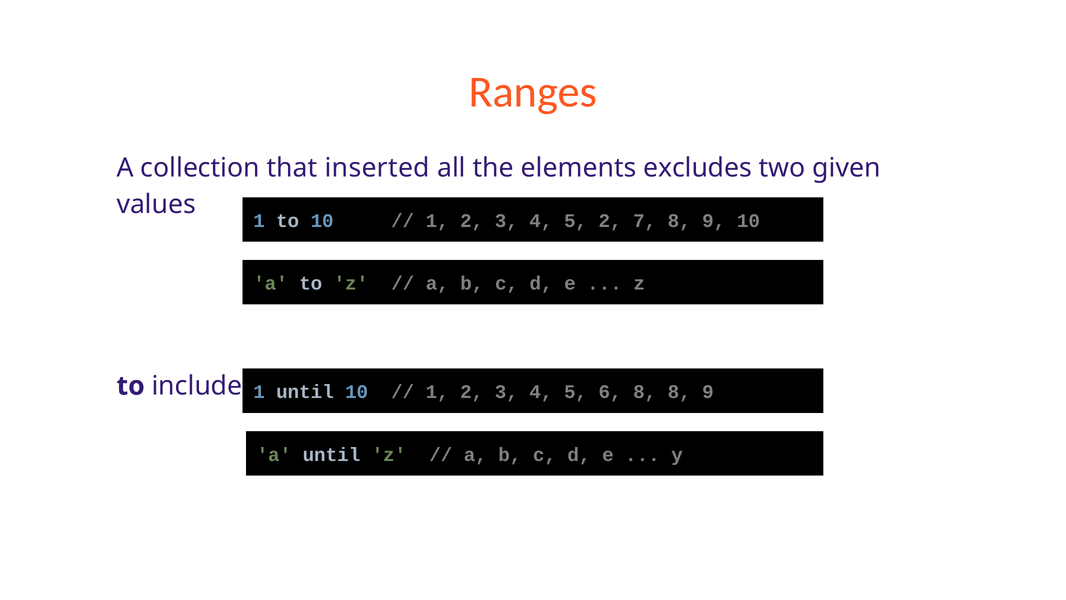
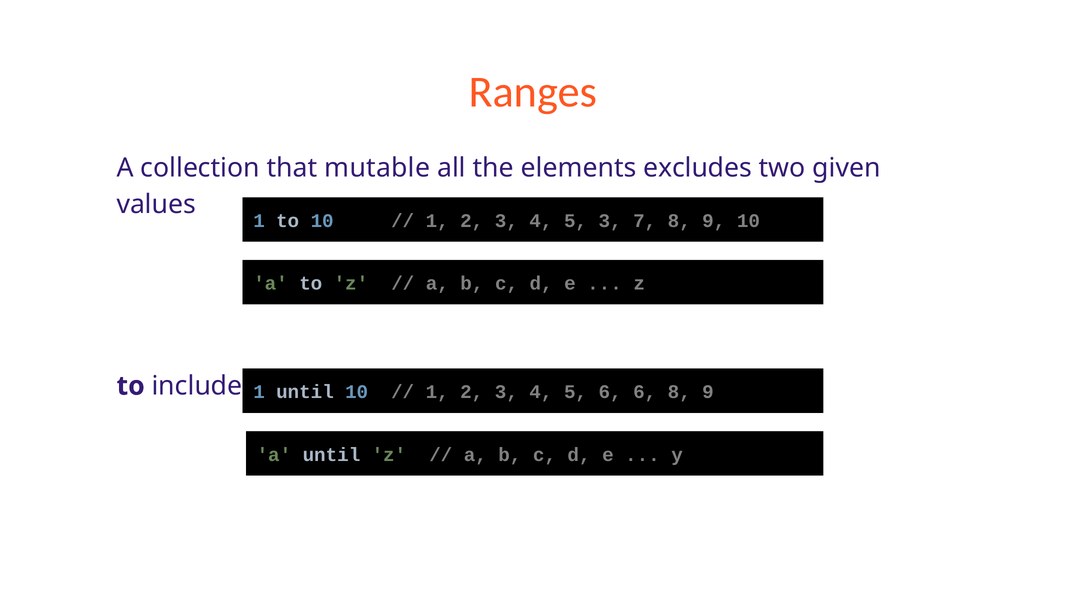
inserted: inserted -> mutable
5 2: 2 -> 3
6 8: 8 -> 6
